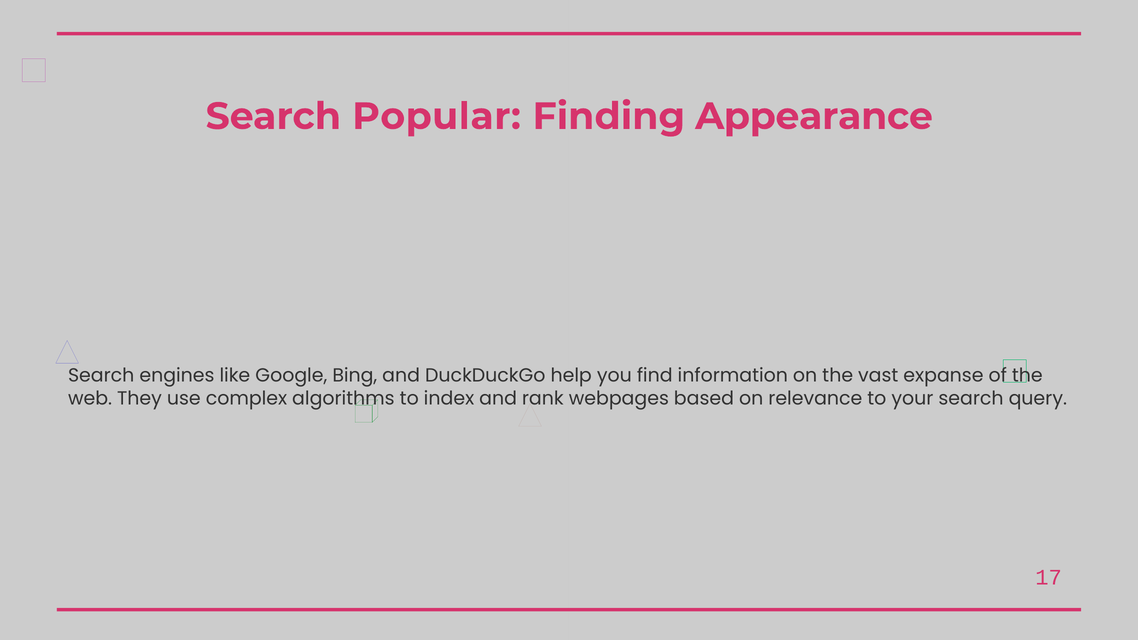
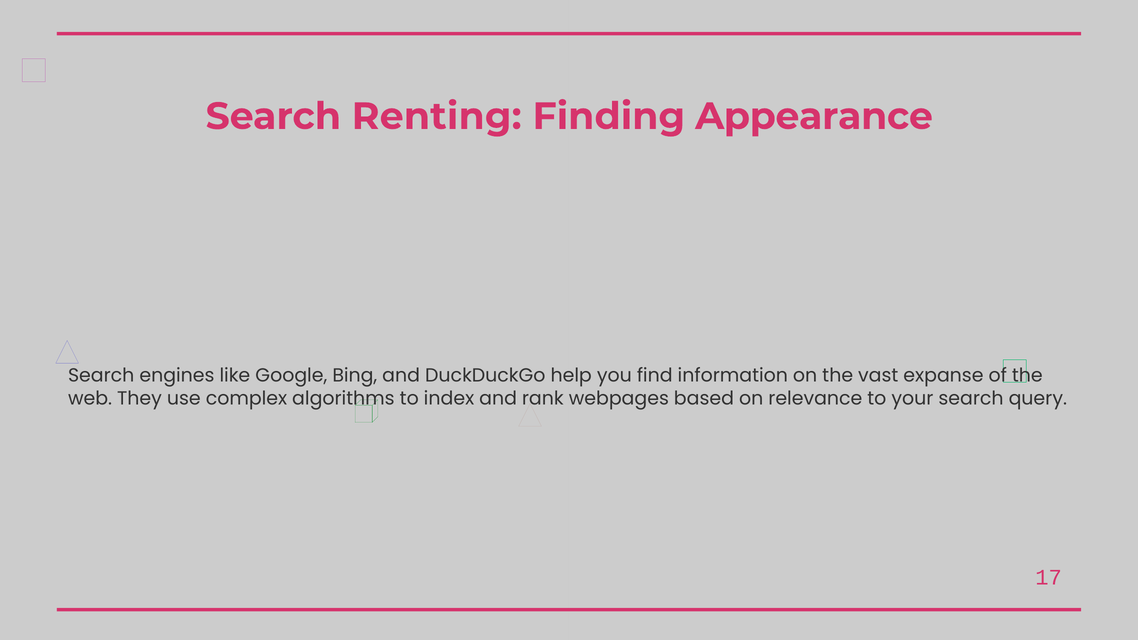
Popular: Popular -> Renting
